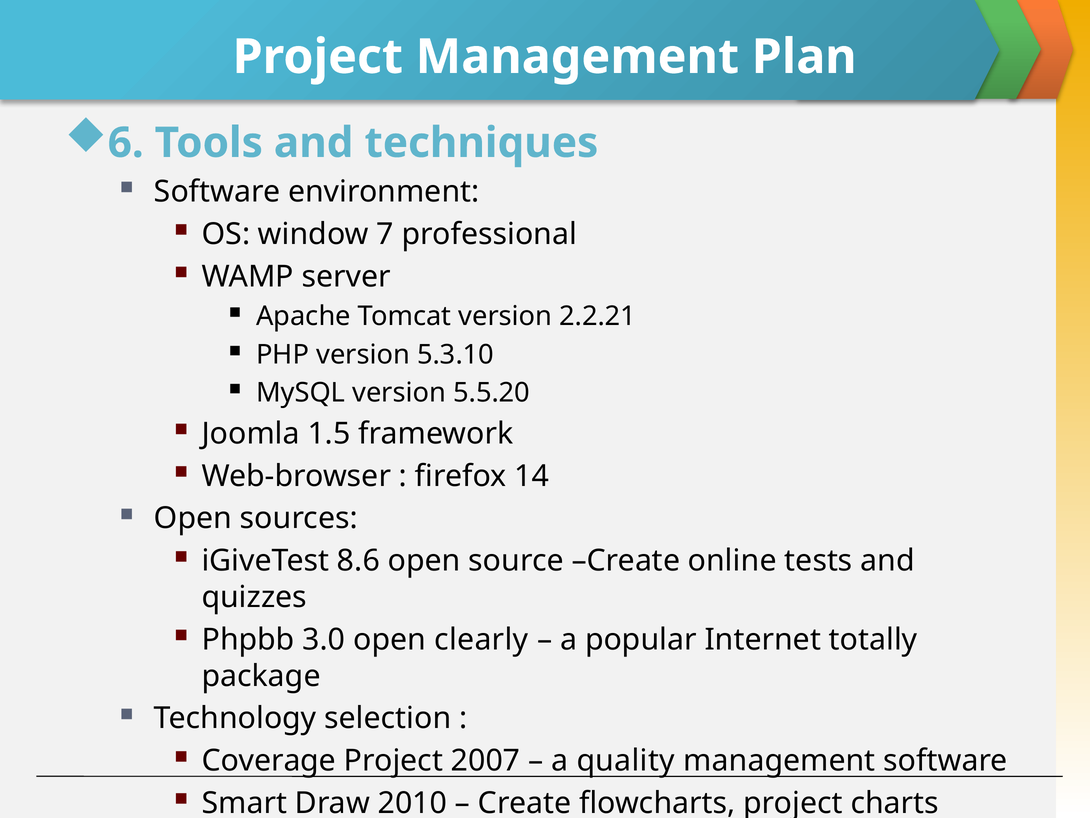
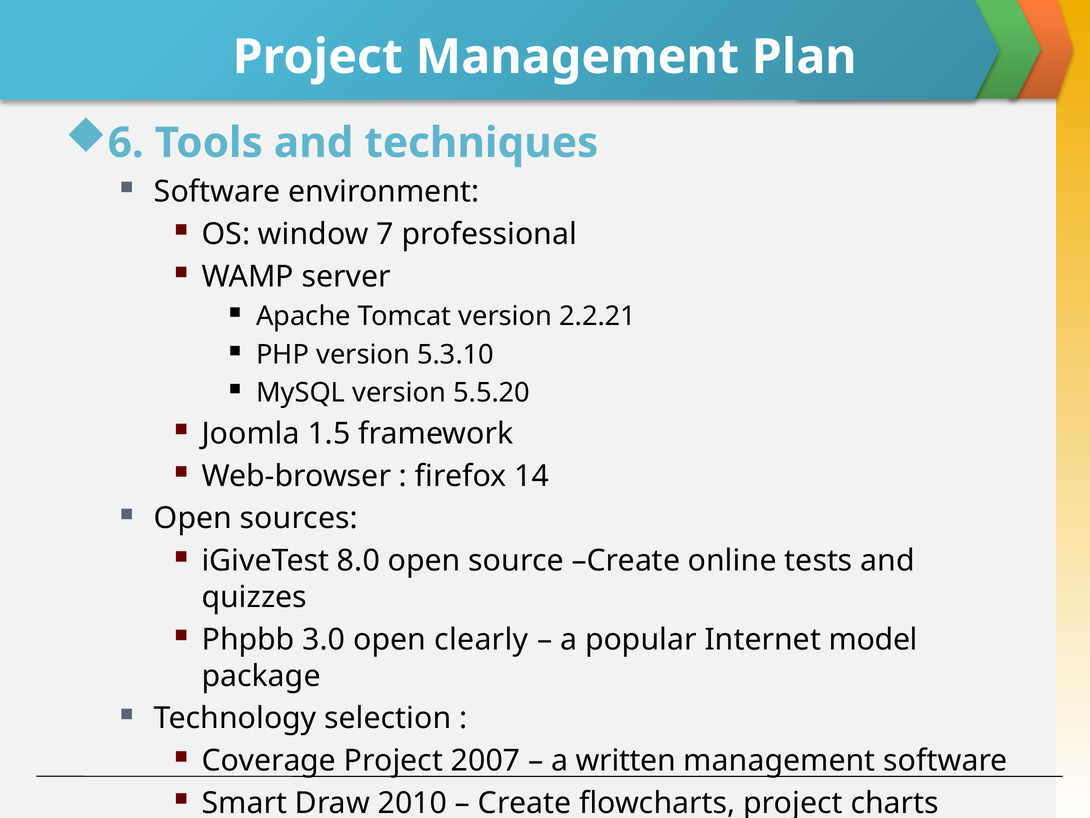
8.6: 8.6 -> 8.0
totally: totally -> model
quality: quality -> written
